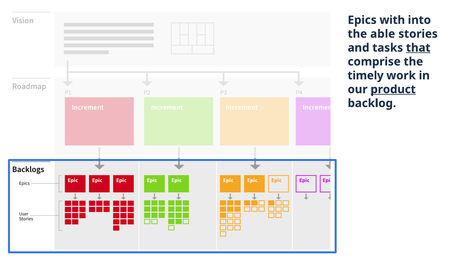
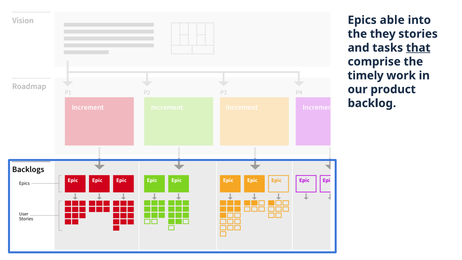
with: with -> able
able: able -> they
product underline: present -> none
